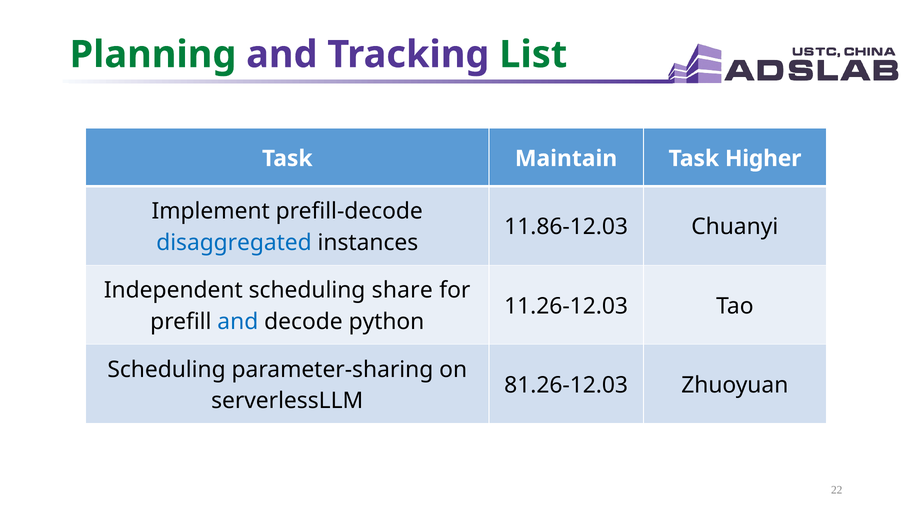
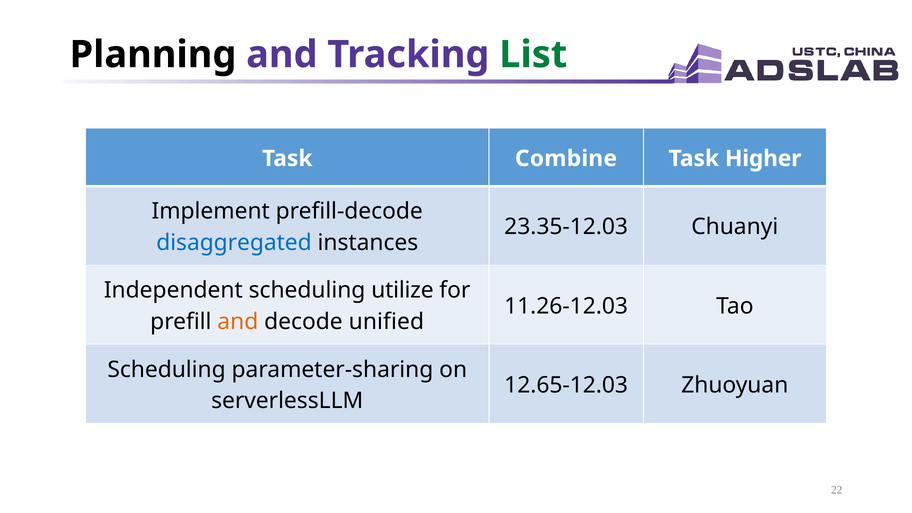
Planning colour: green -> black
Maintain: Maintain -> Combine
11.86-12.03: 11.86-12.03 -> 23.35-12.03
share: share -> utilize
and at (238, 322) colour: blue -> orange
python: python -> unified
81.26-12.03: 81.26-12.03 -> 12.65-12.03
